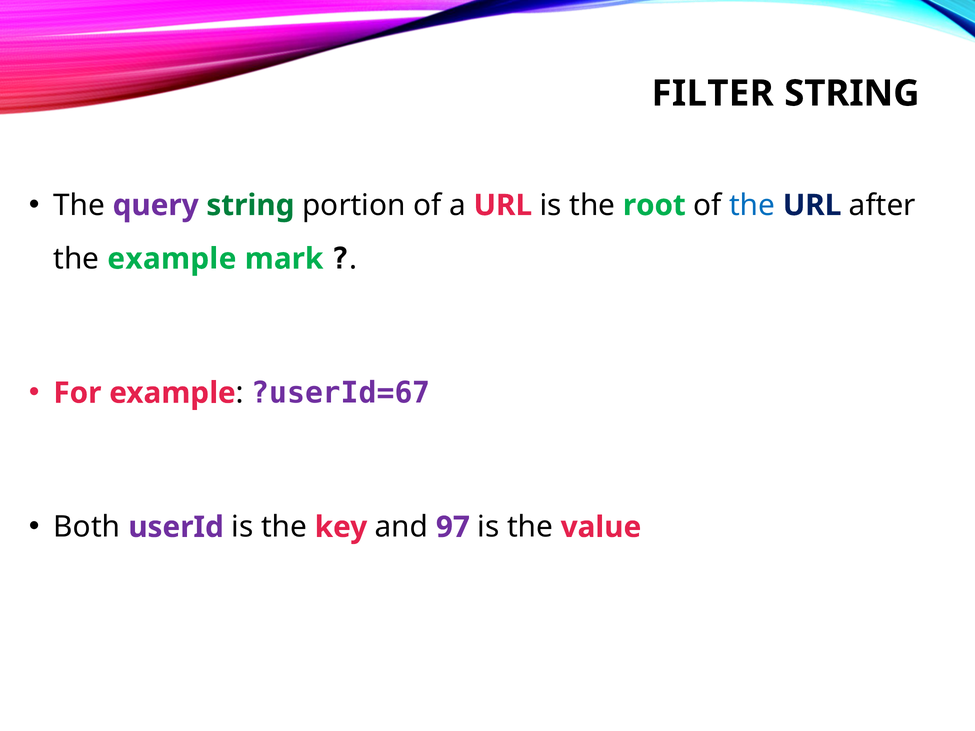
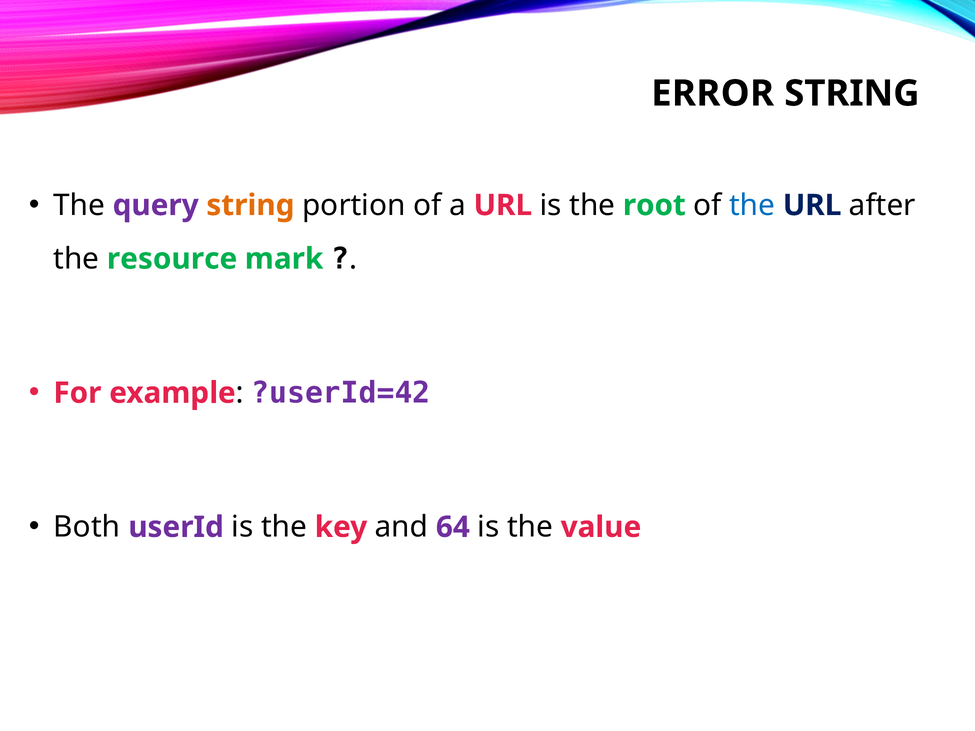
FILTER: FILTER -> ERROR
string at (250, 205) colour: green -> orange
the example: example -> resource
?userId=67: ?userId=67 -> ?userId=42
97: 97 -> 64
